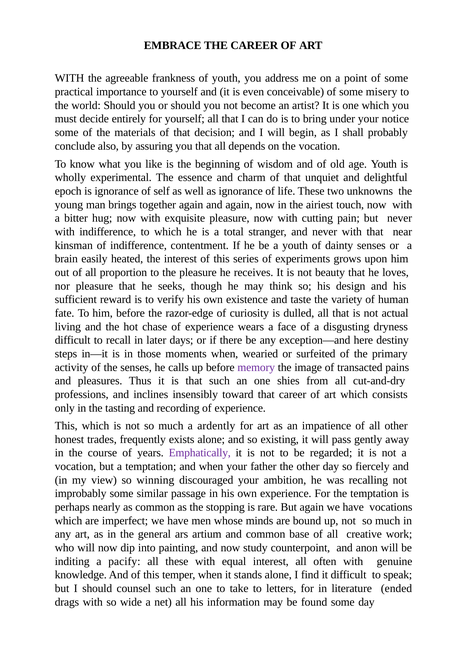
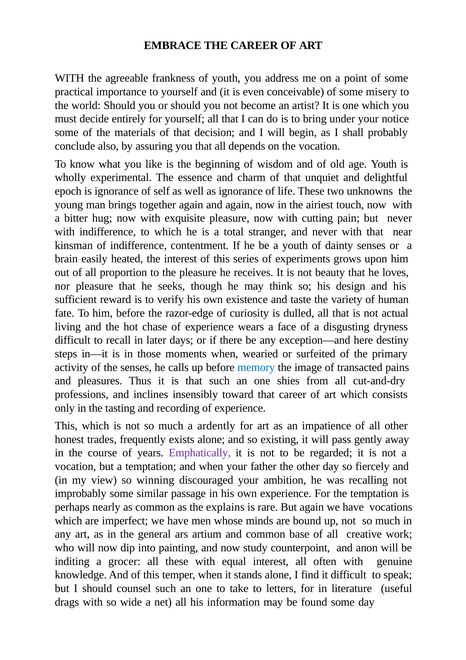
memory colour: purple -> blue
stopping: stopping -> explains
pacify: pacify -> grocer
ended: ended -> useful
